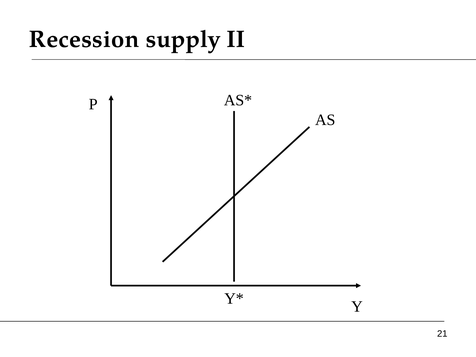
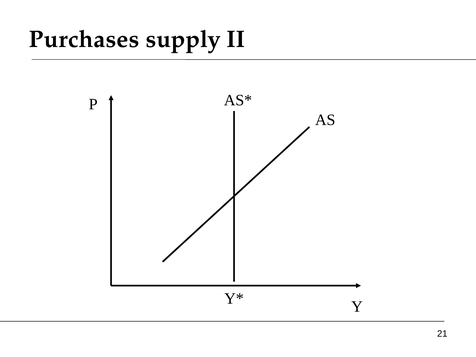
Recession: Recession -> Purchases
